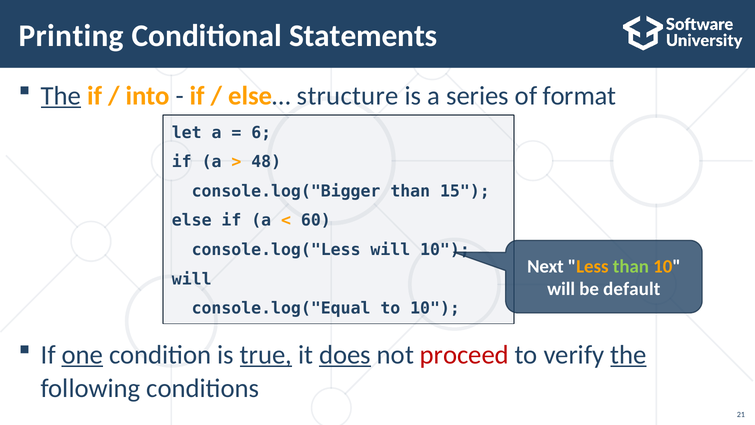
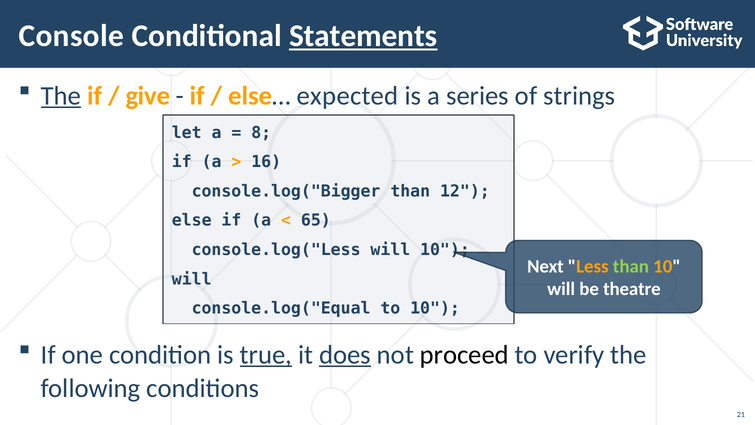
Printing: Printing -> Console
Statements underline: none -> present
into: into -> give
structure: structure -> expected
format: format -> strings
6: 6 -> 8
48: 48 -> 16
15: 15 -> 12
60: 60 -> 65
default: default -> theatre
one underline: present -> none
proceed colour: red -> black
the at (629, 354) underline: present -> none
